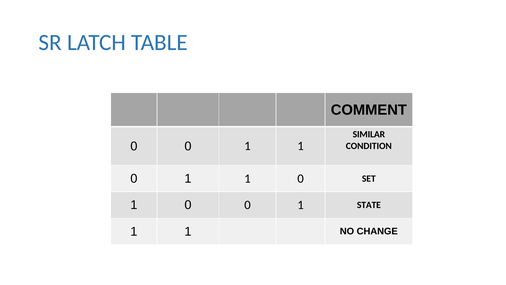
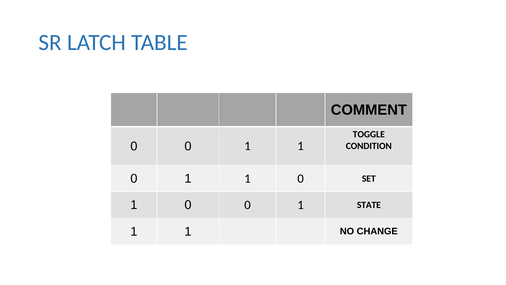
SIMILAR: SIMILAR -> TOGGLE
